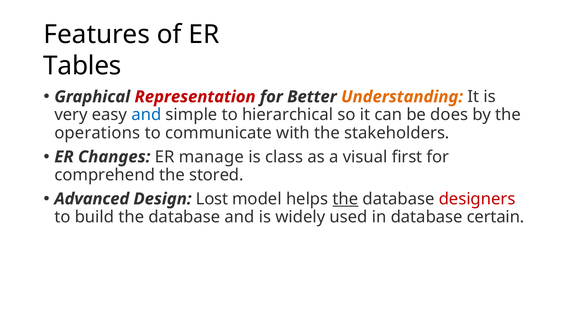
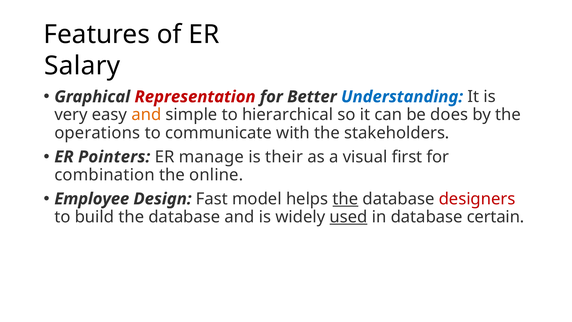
Tables: Tables -> Salary
Understanding colour: orange -> blue
and at (146, 115) colour: blue -> orange
Changes: Changes -> Pointers
class: class -> their
comprehend: comprehend -> combination
stored: stored -> online
Advanced: Advanced -> Employee
Lost: Lost -> Fast
used underline: none -> present
